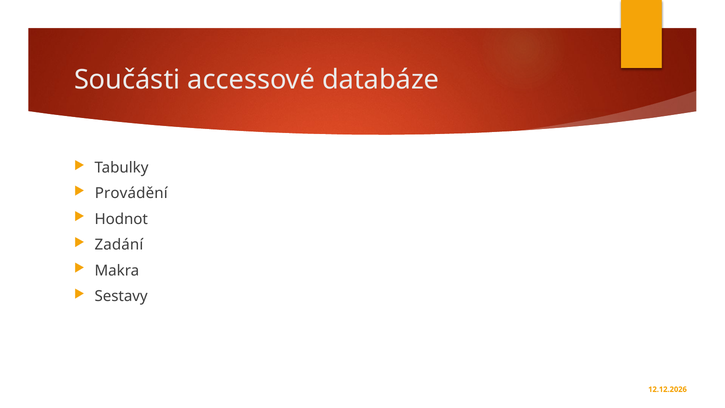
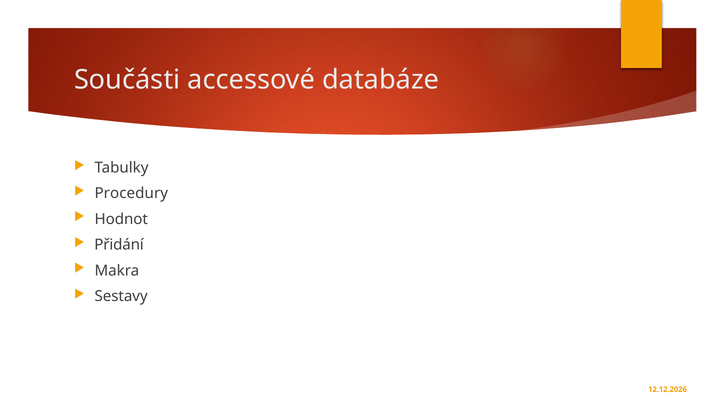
Provádění: Provádění -> Procedury
Zadání: Zadání -> Přidání
